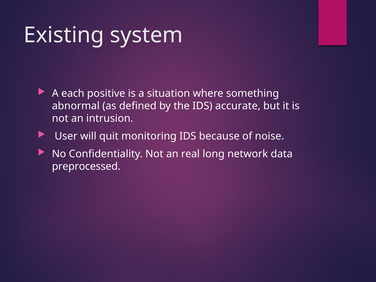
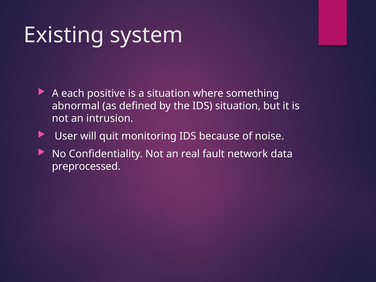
IDS accurate: accurate -> situation
long: long -> fault
